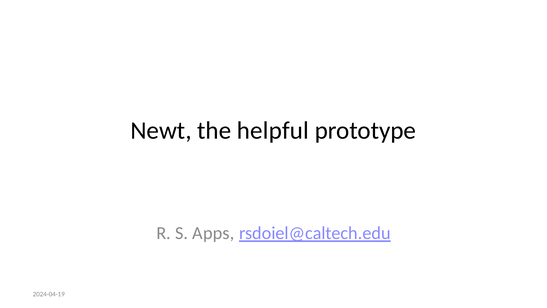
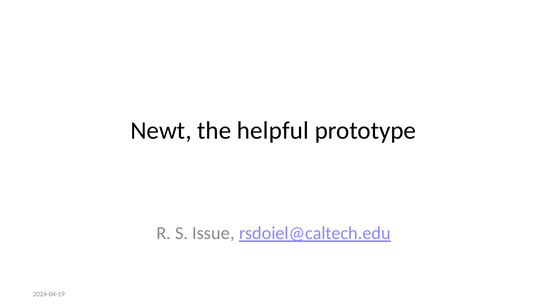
Apps: Apps -> Issue
